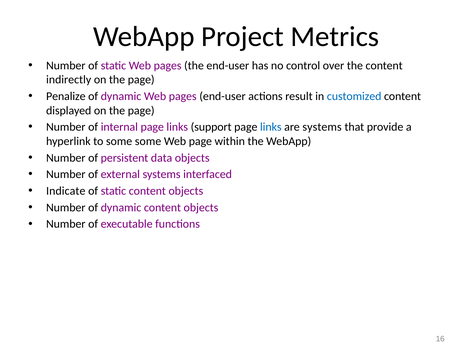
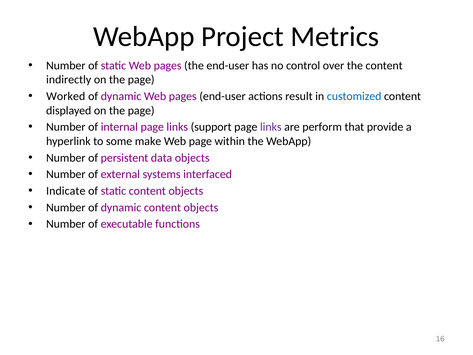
Penalize: Penalize -> Worked
links at (271, 127) colour: blue -> purple
are systems: systems -> perform
some some: some -> make
